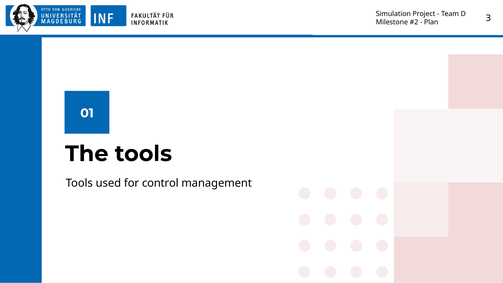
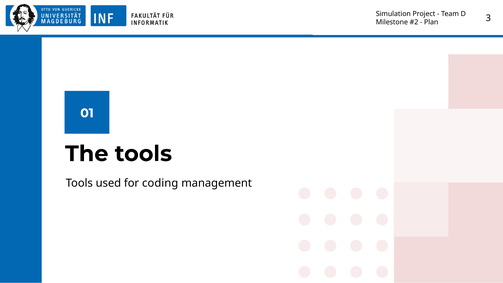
control: control -> coding
